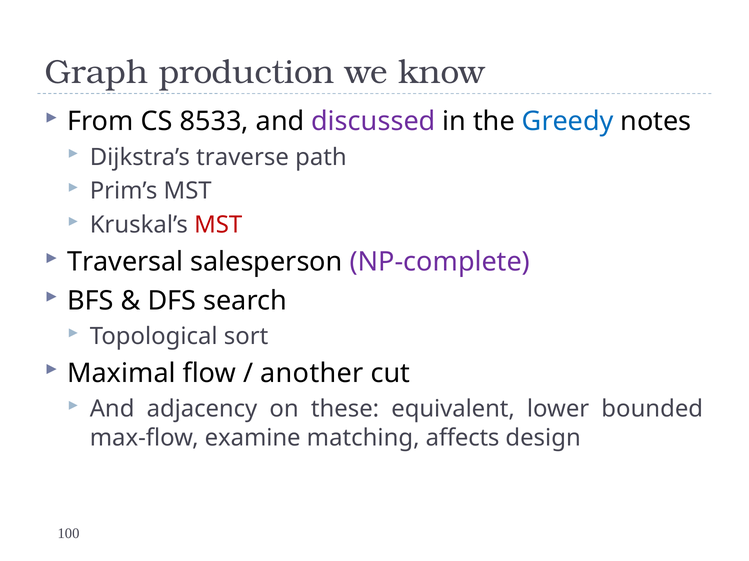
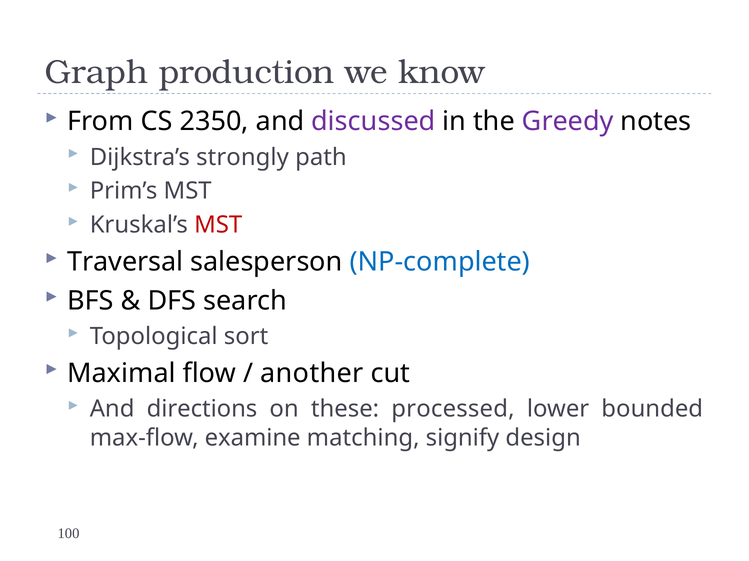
8533: 8533 -> 2350
Greedy colour: blue -> purple
traverse: traverse -> strongly
NP-complete colour: purple -> blue
adjacency: adjacency -> directions
equivalent: equivalent -> processed
affects: affects -> signify
